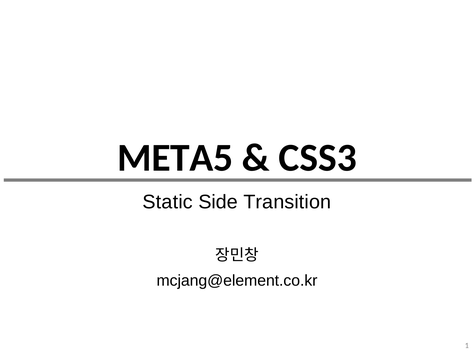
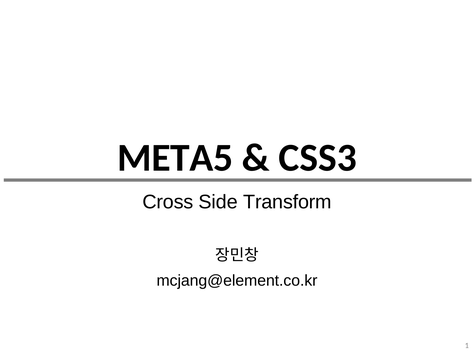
Static: Static -> Cross
Transition: Transition -> Transform
